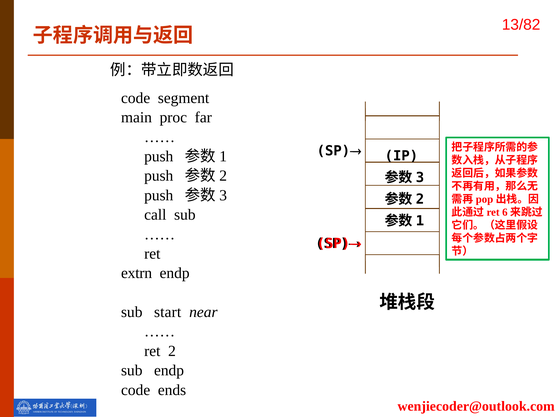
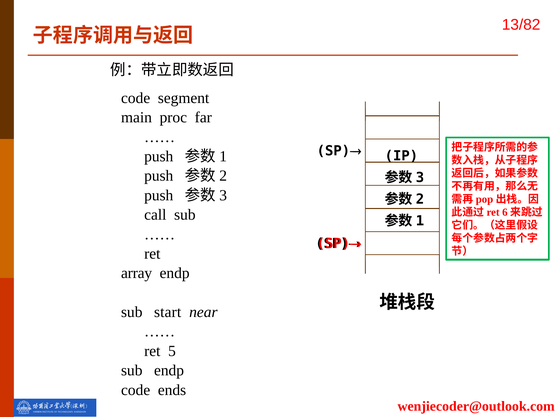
extrn: extrn -> array
2: 2 -> 5
